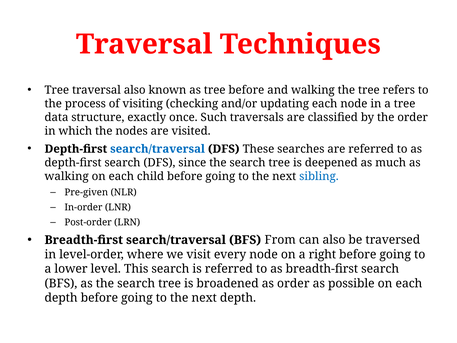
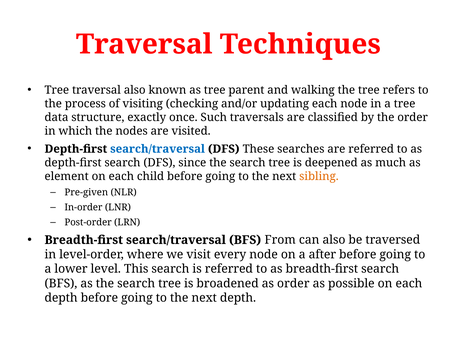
tree before: before -> parent
walking at (67, 176): walking -> element
sibling colour: blue -> orange
right: right -> after
